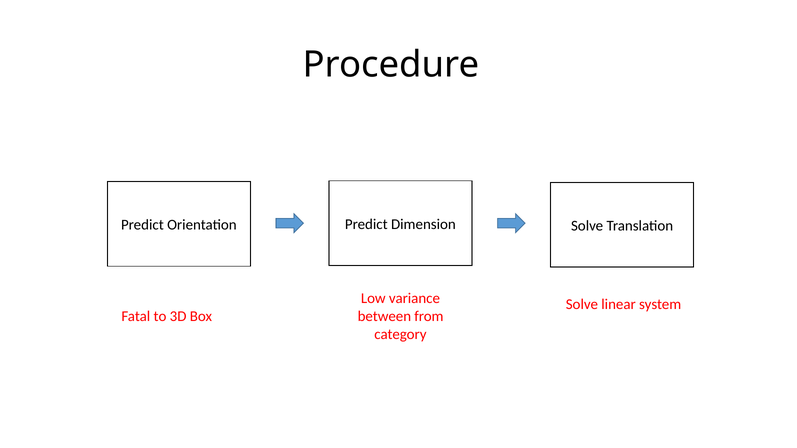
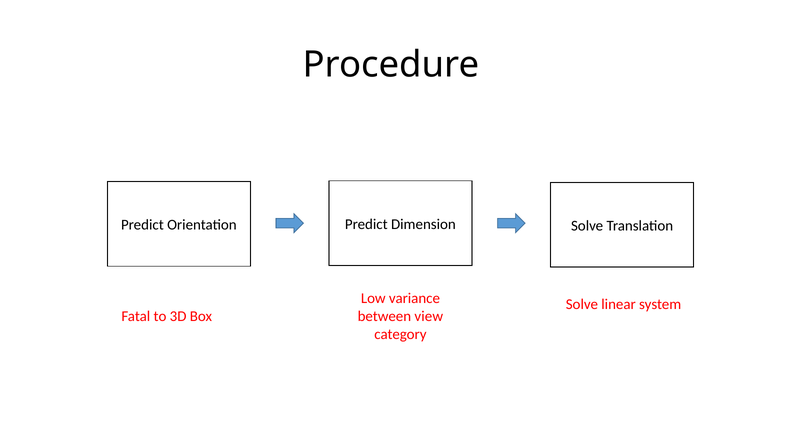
from: from -> view
